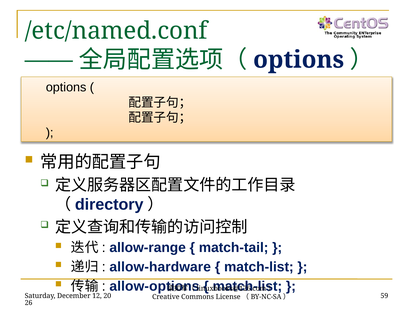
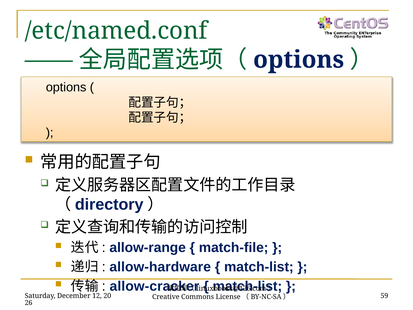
match-tail: match-tail -> match-file
allow-options: allow-options -> allow-cracker
